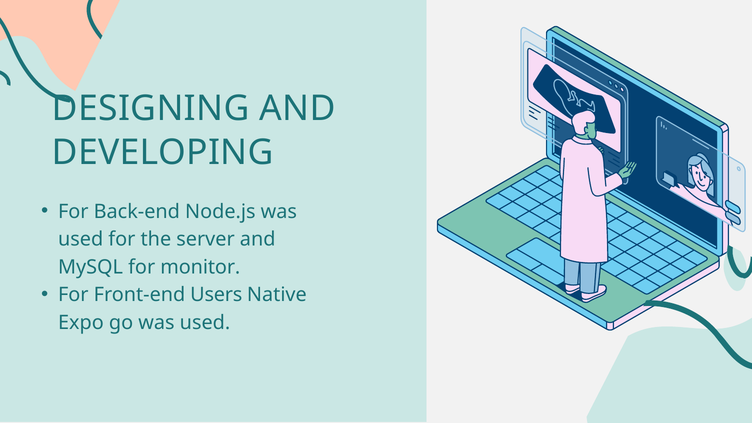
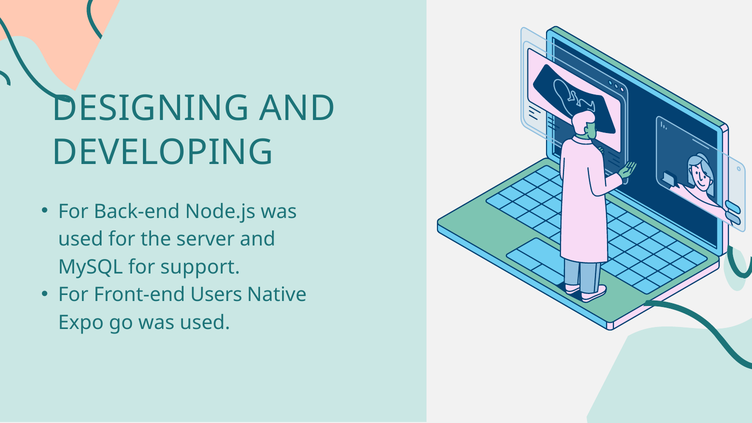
monitor: monitor -> support
